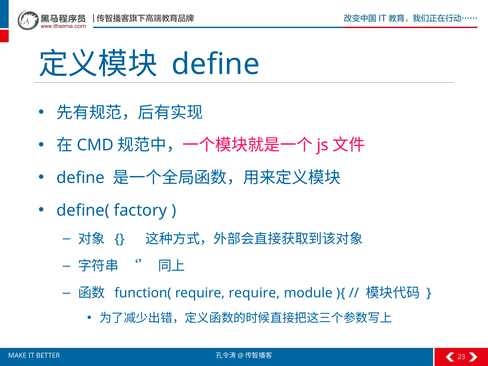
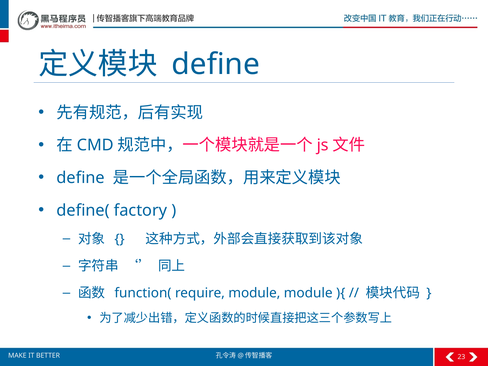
require require: require -> module
